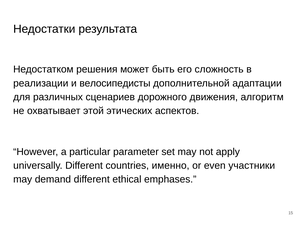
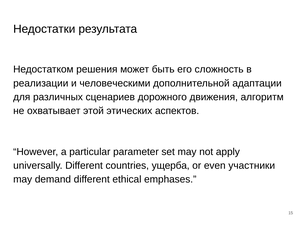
велосипедисты: велосипедисты -> человеческими
именно: именно -> ущерба
